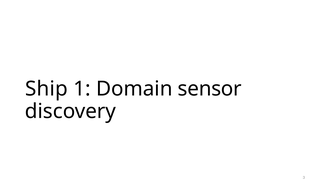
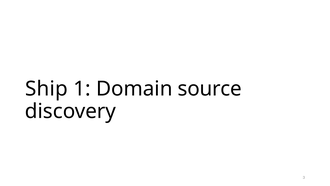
sensor: sensor -> source
